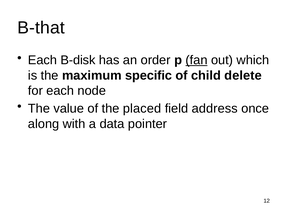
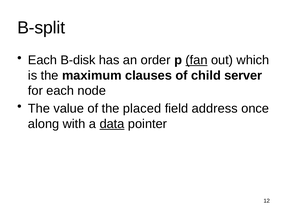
B-that: B-that -> B-split
specific: specific -> clauses
delete: delete -> server
data underline: none -> present
